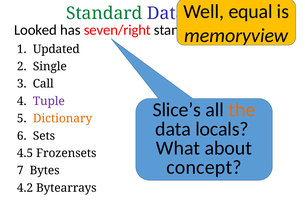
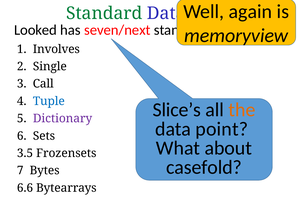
equal: equal -> again
seven/right: seven/right -> seven/next
Updated: Updated -> Involves
Tuple colour: purple -> blue
Dictionary colour: orange -> purple
locals: locals -> point
4.5: 4.5 -> 3.5
concept: concept -> casefold
4.2: 4.2 -> 6.6
